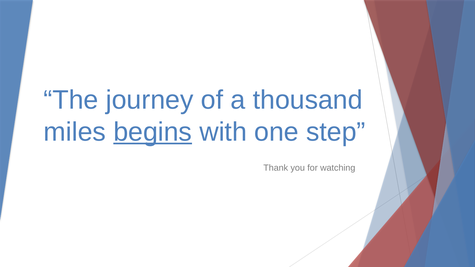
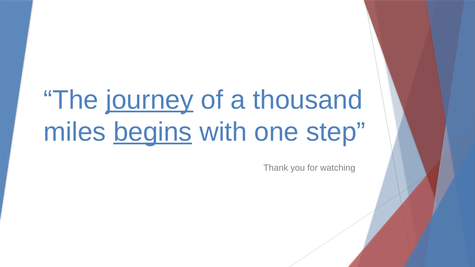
journey underline: none -> present
